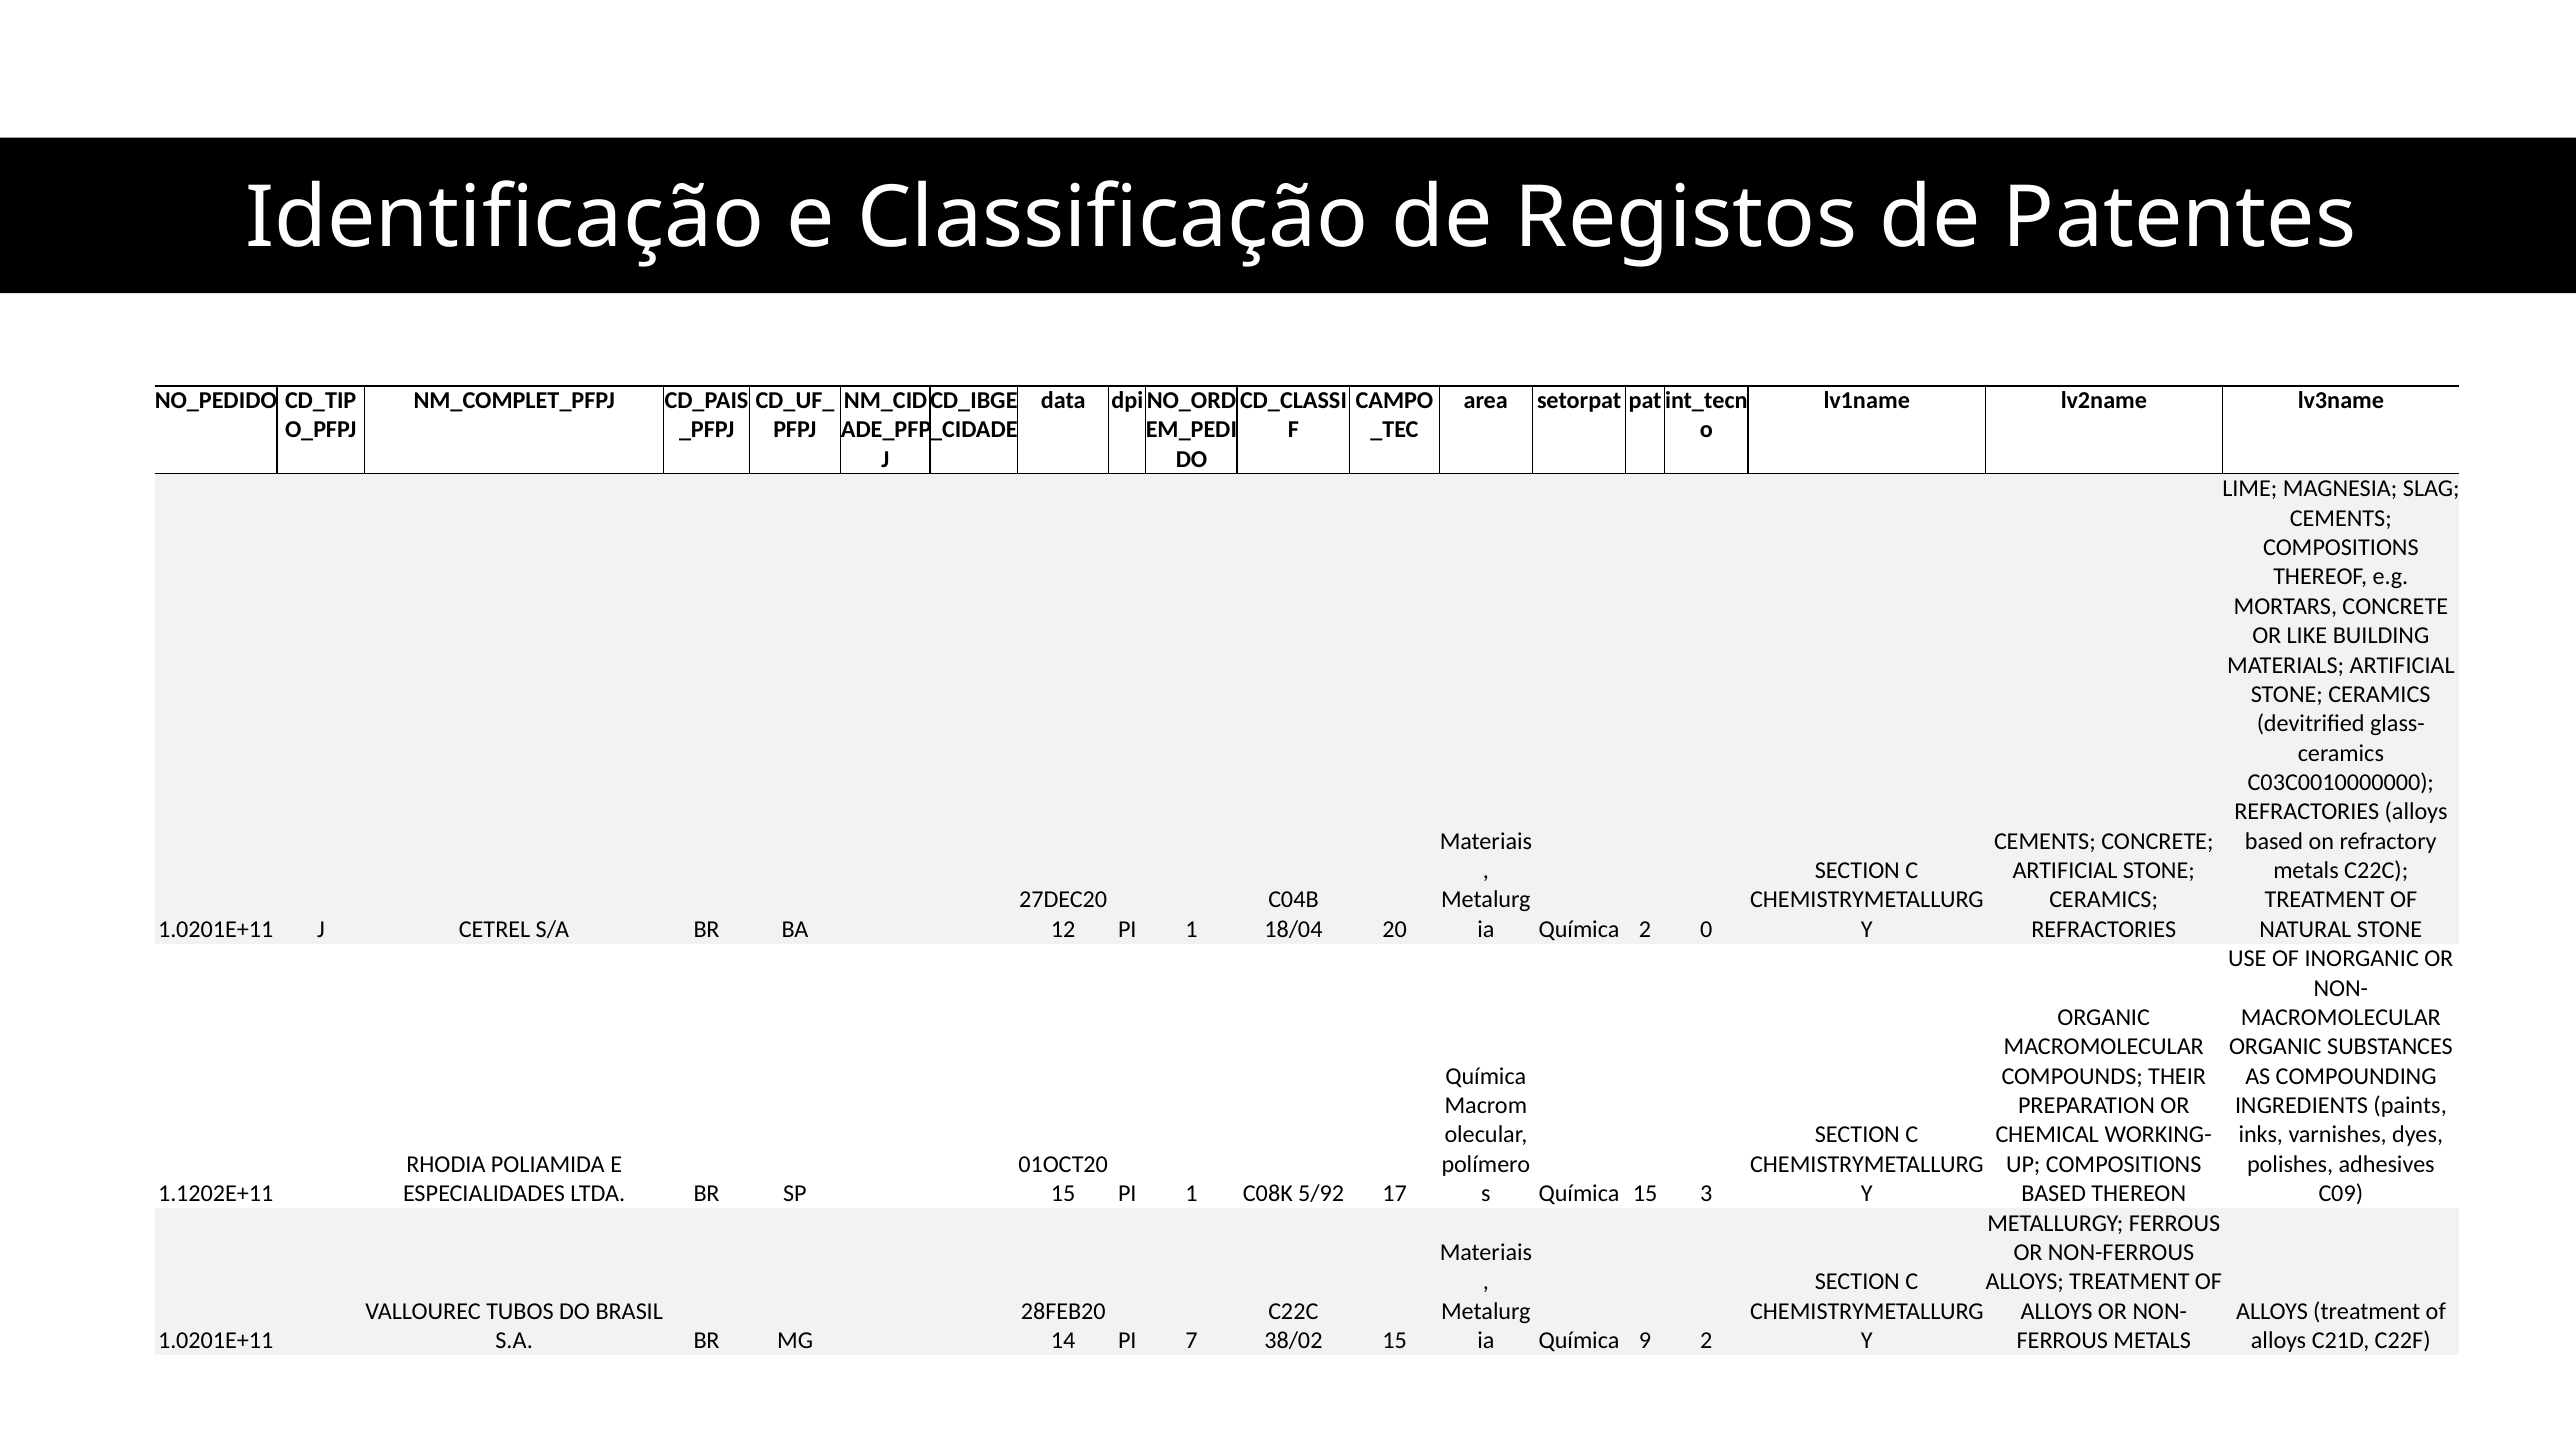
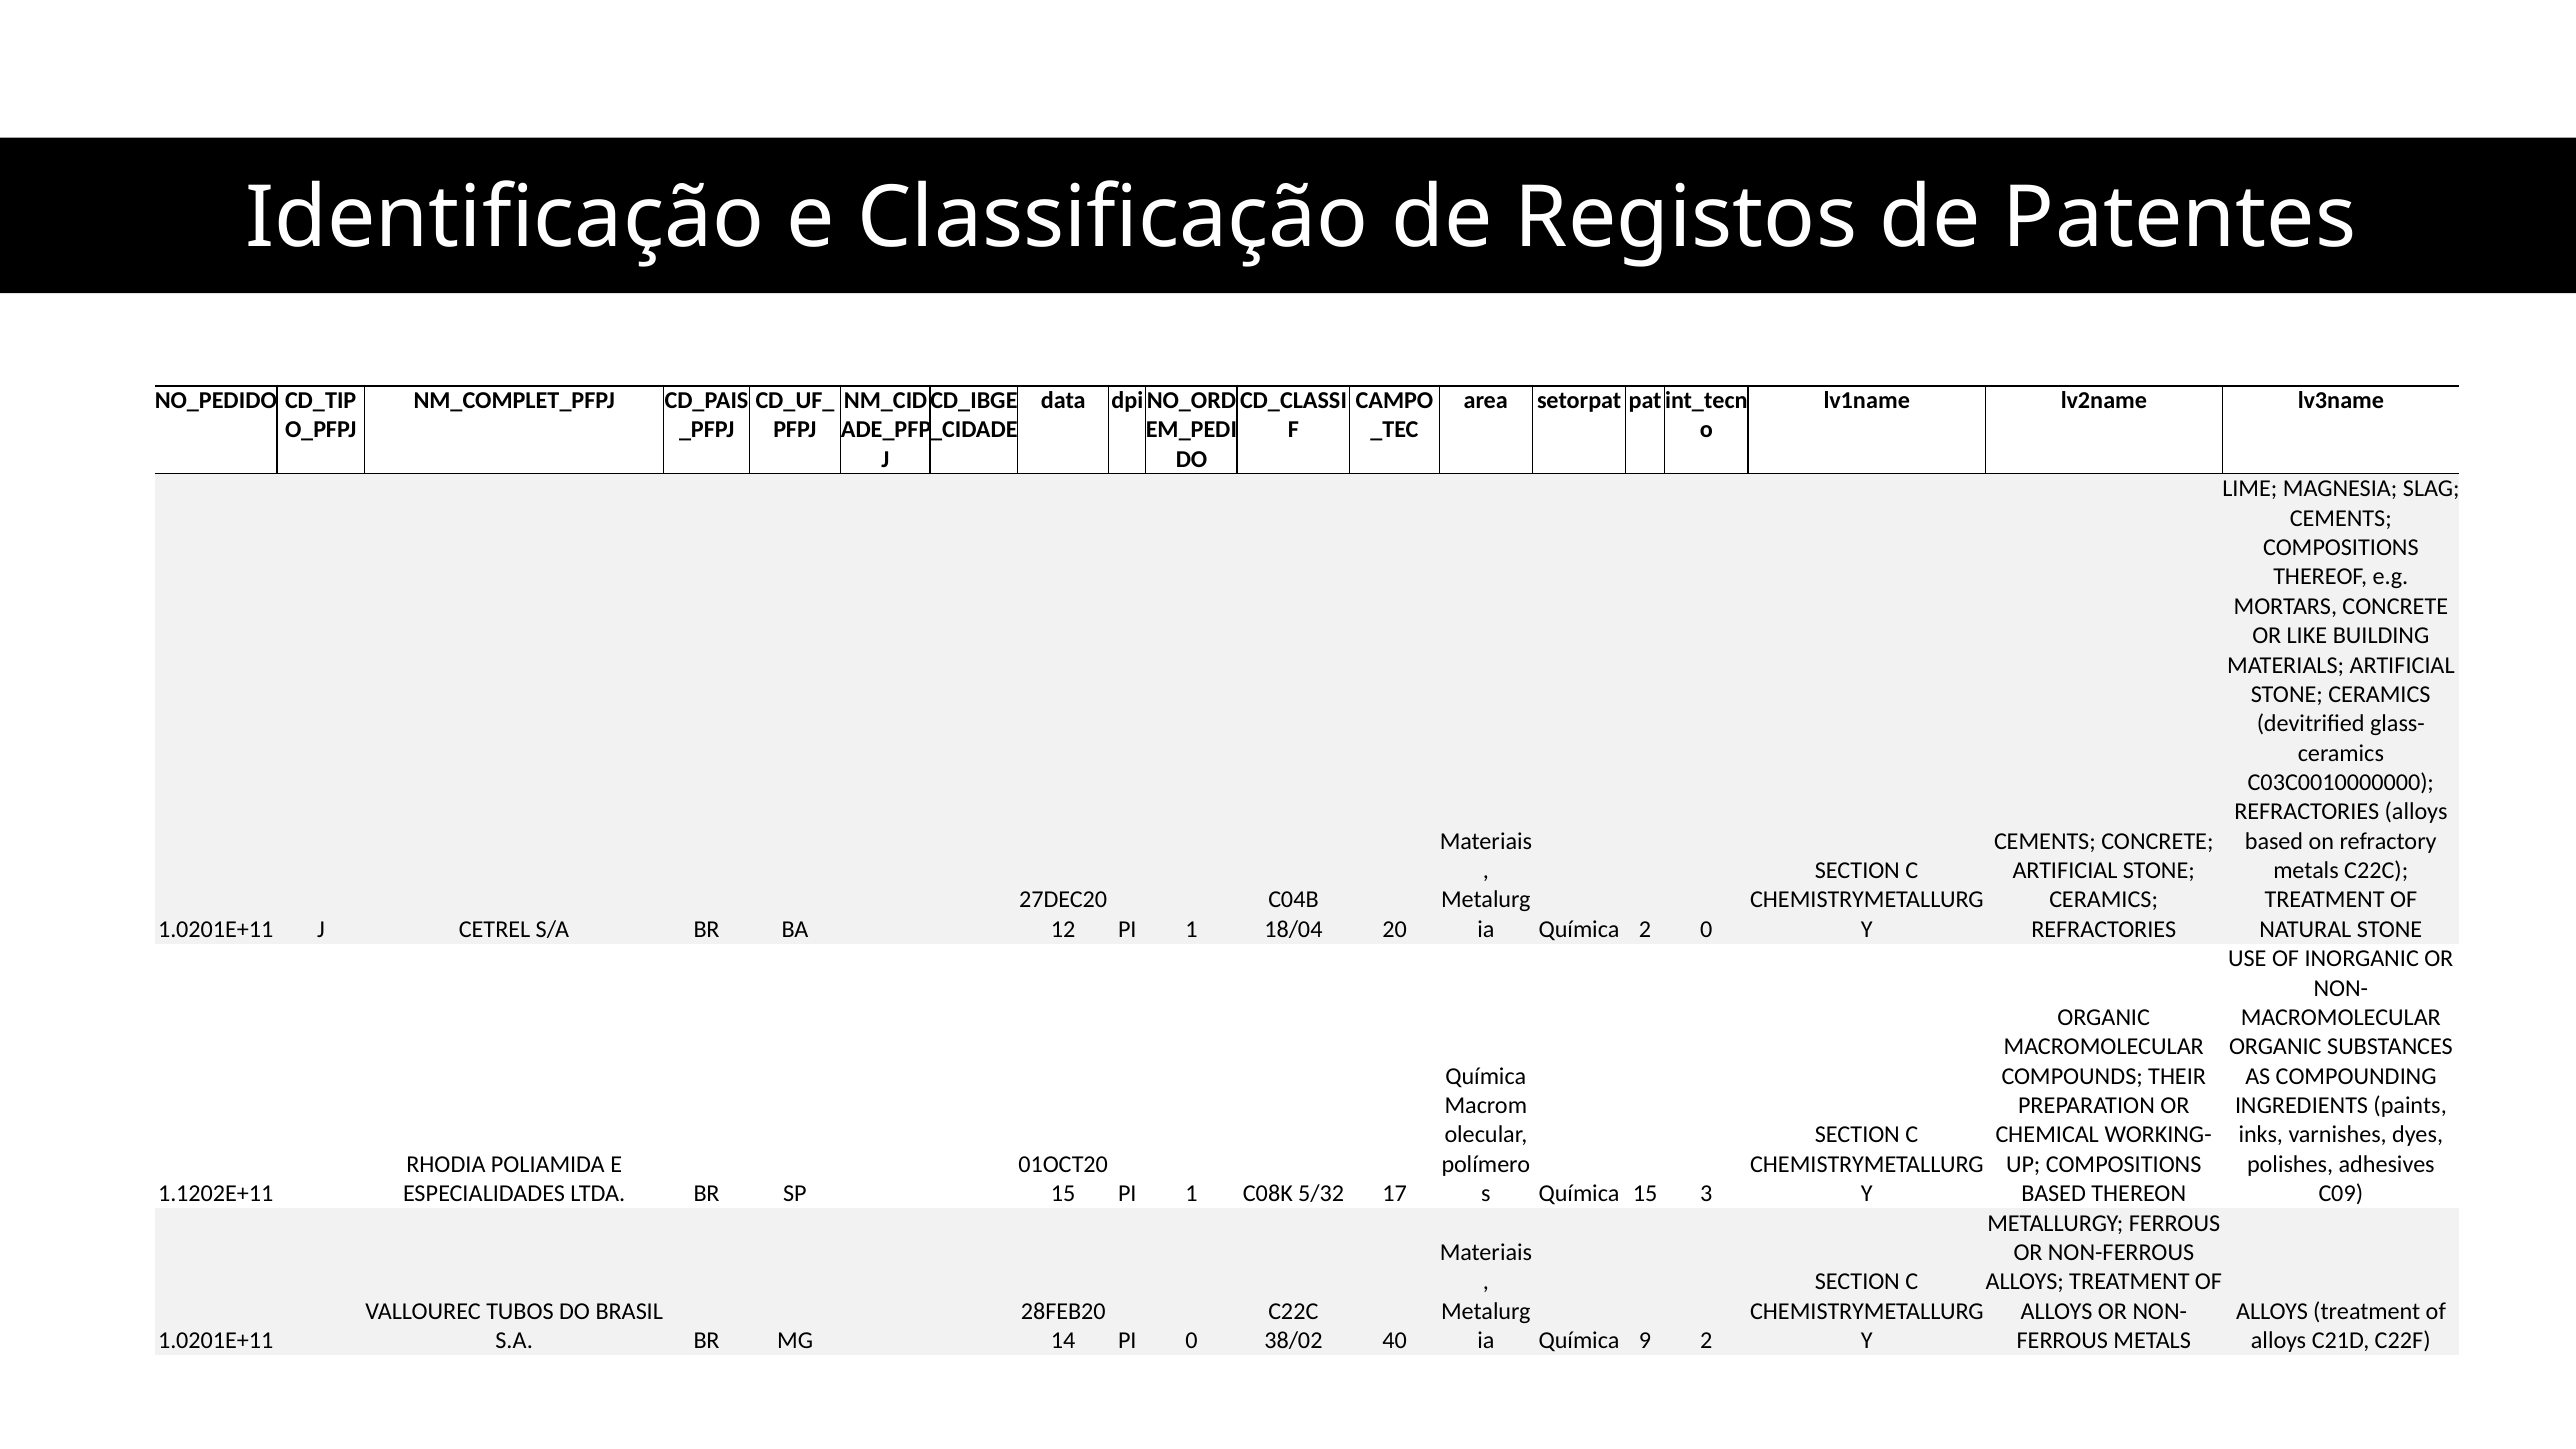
5/92: 5/92 -> 5/32
PI 7: 7 -> 0
38/02 15: 15 -> 40
